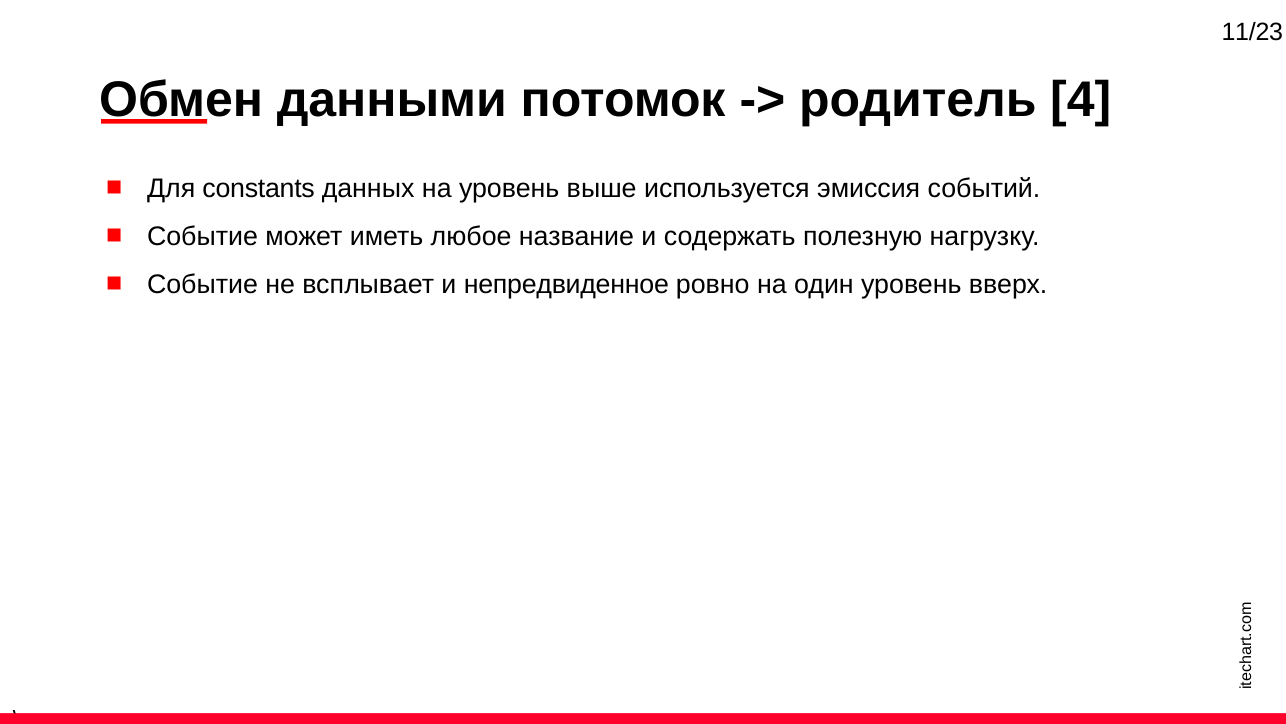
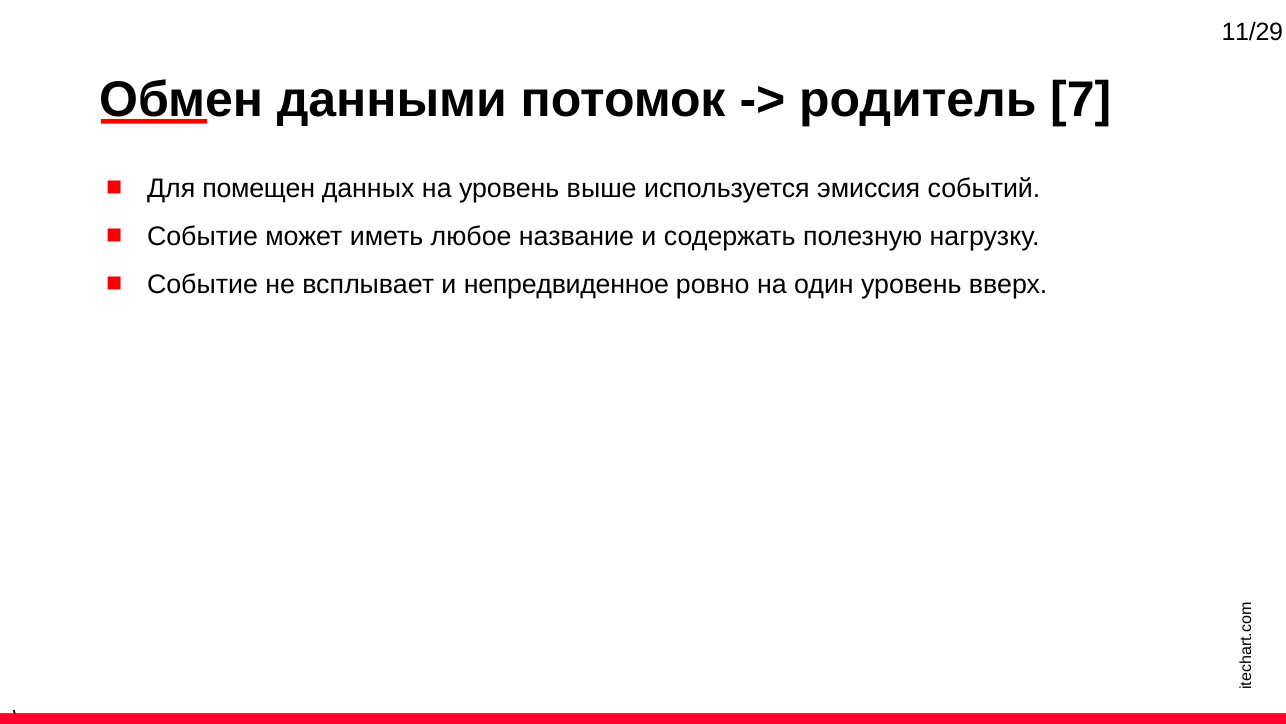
11/23: 11/23 -> 11/29
4: 4 -> 7
constants: constants -> помещен
